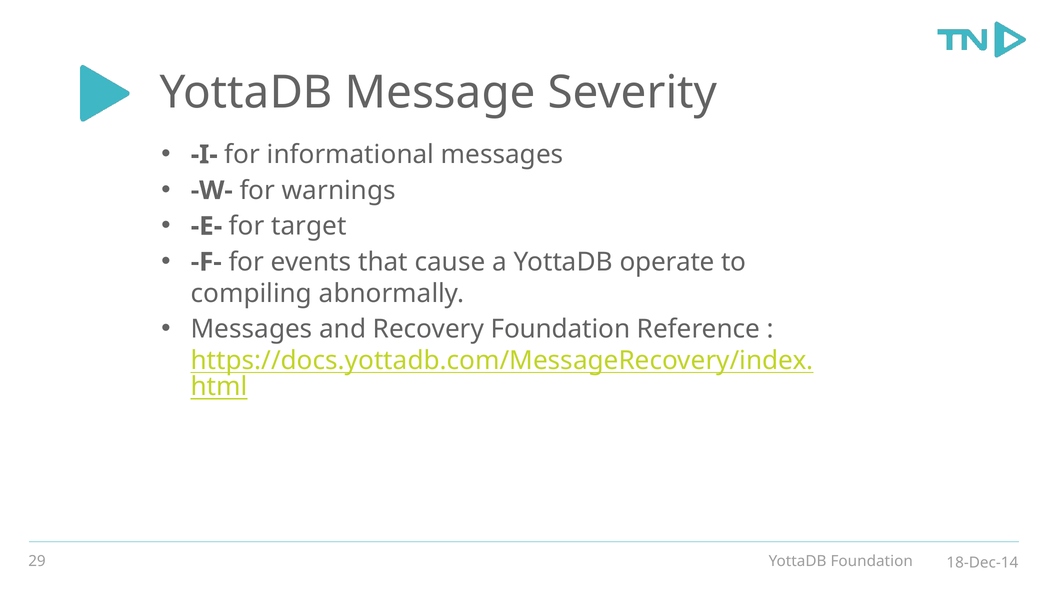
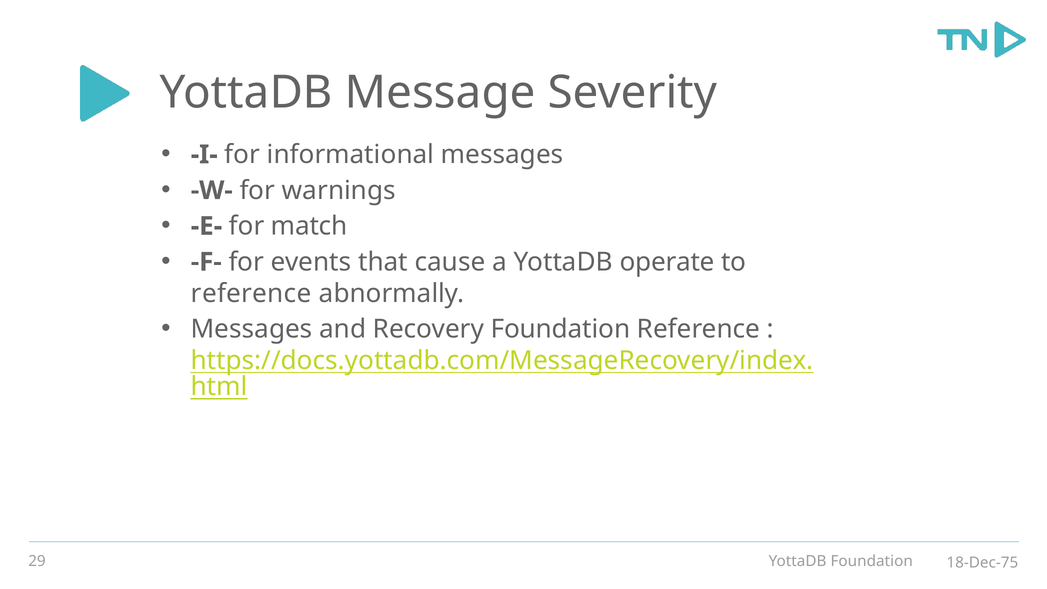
target: target -> match
compiling at (251, 293): compiling -> reference
18-Dec-14: 18-Dec-14 -> 18-Dec-75
